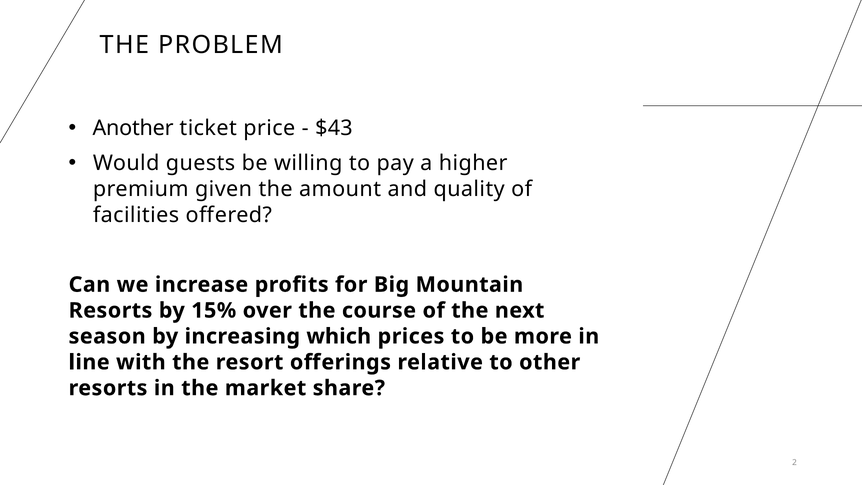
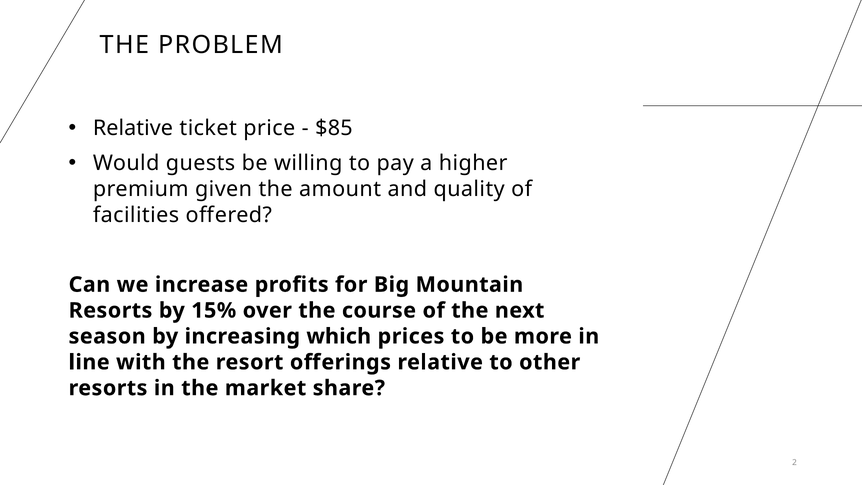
Another at (133, 128): Another -> Relative
$43: $43 -> $85
